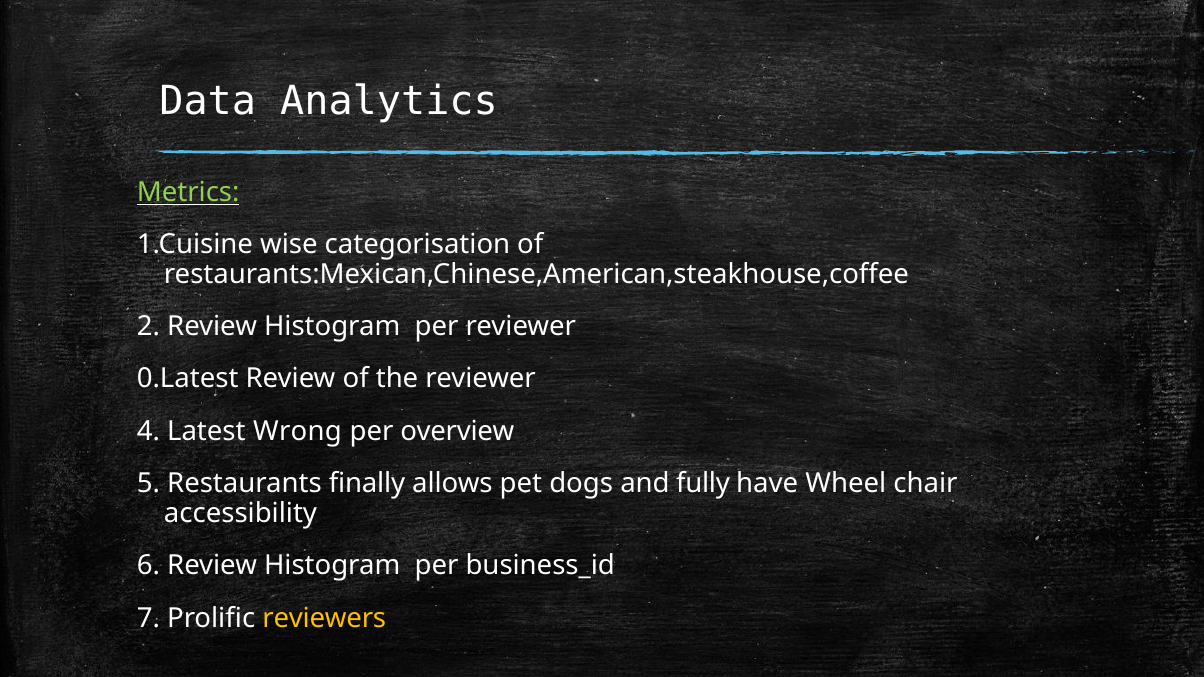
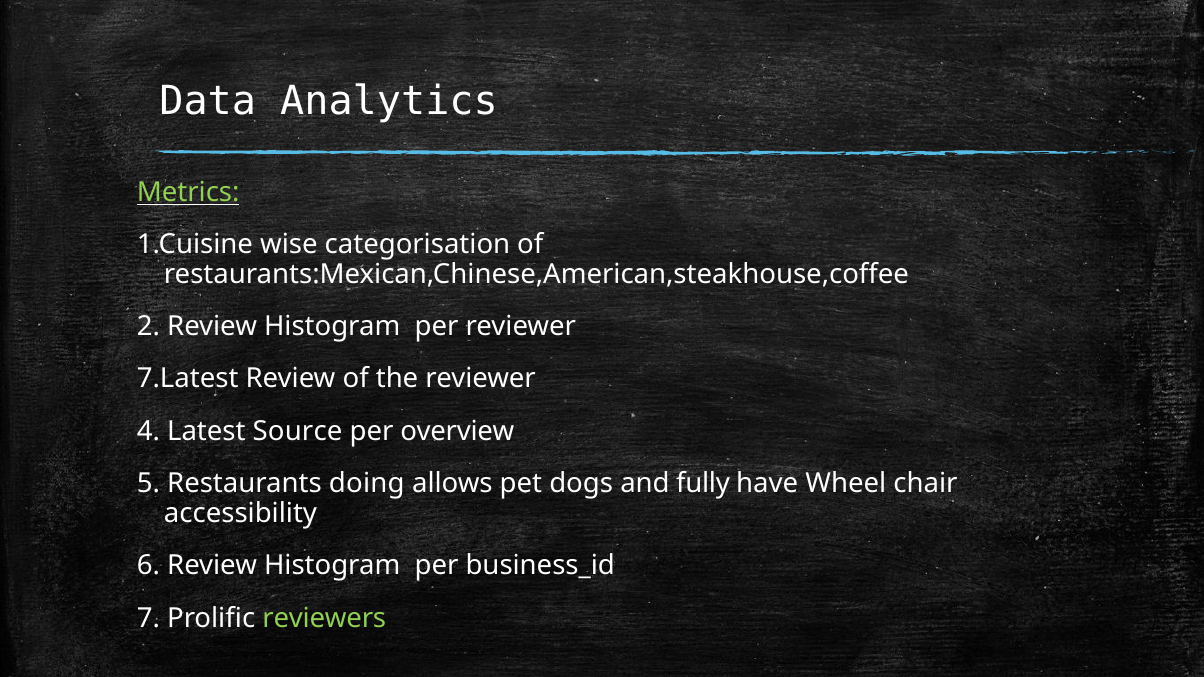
0.Latest: 0.Latest -> 7.Latest
Wrong: Wrong -> Source
finally: finally -> doing
reviewers colour: yellow -> light green
